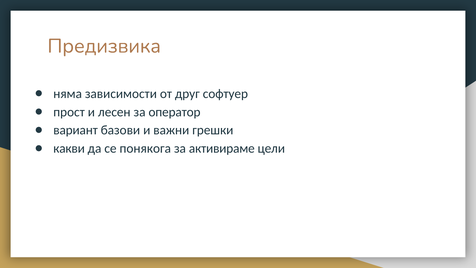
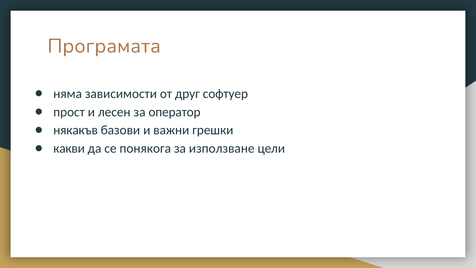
Предизвика: Предизвика -> Програмата
вариант: вариант -> някакъв
активираме: активираме -> използване
